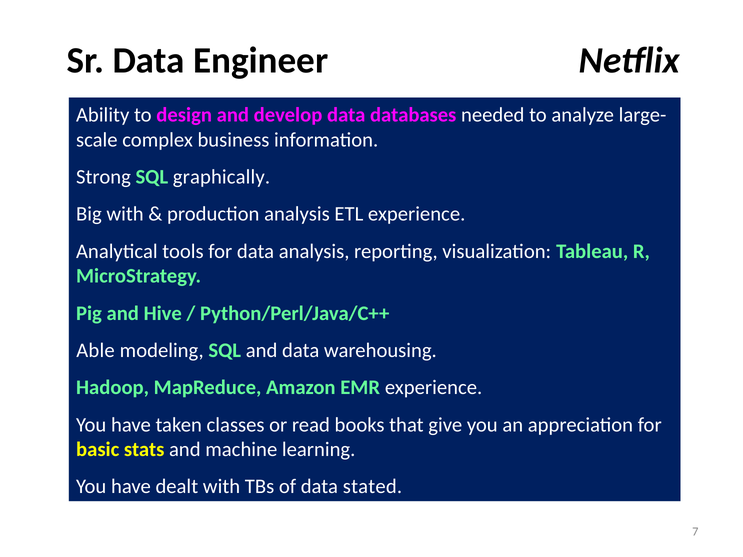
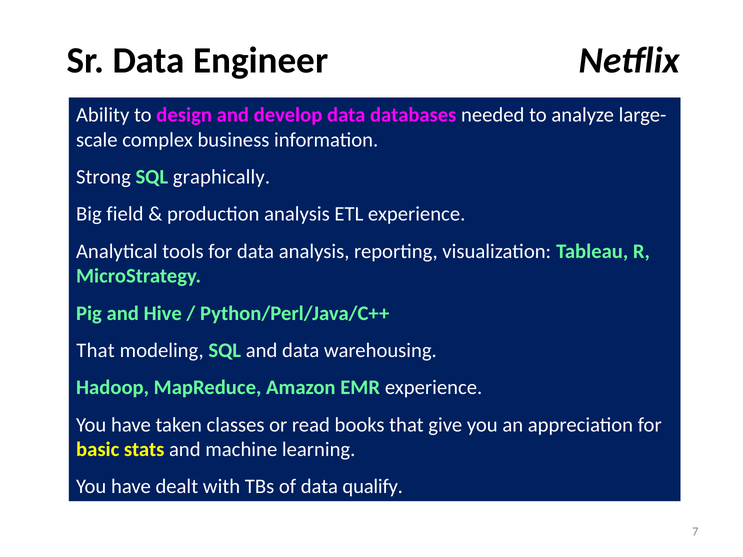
Big with: with -> field
Able at (96, 351): Able -> That
stated: stated -> qualify
